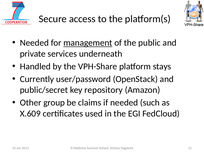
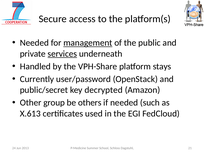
services underline: none -> present
repository: repository -> decrypted
claims: claims -> others
X.609: X.609 -> X.613
